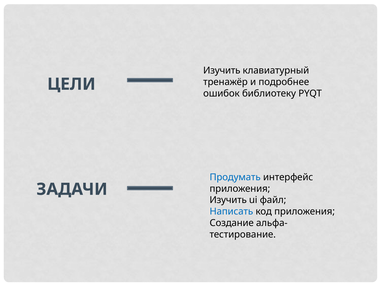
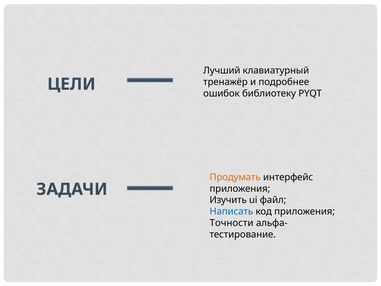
Изучить at (222, 71): Изучить -> Лучший
Продумать colour: blue -> orange
Создание: Создание -> Точности
